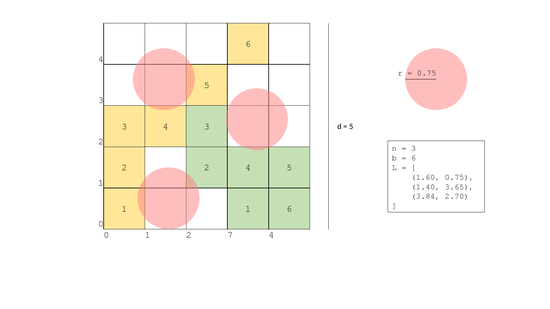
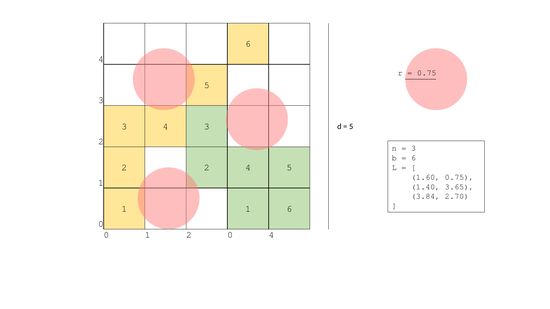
2 7: 7 -> 0
